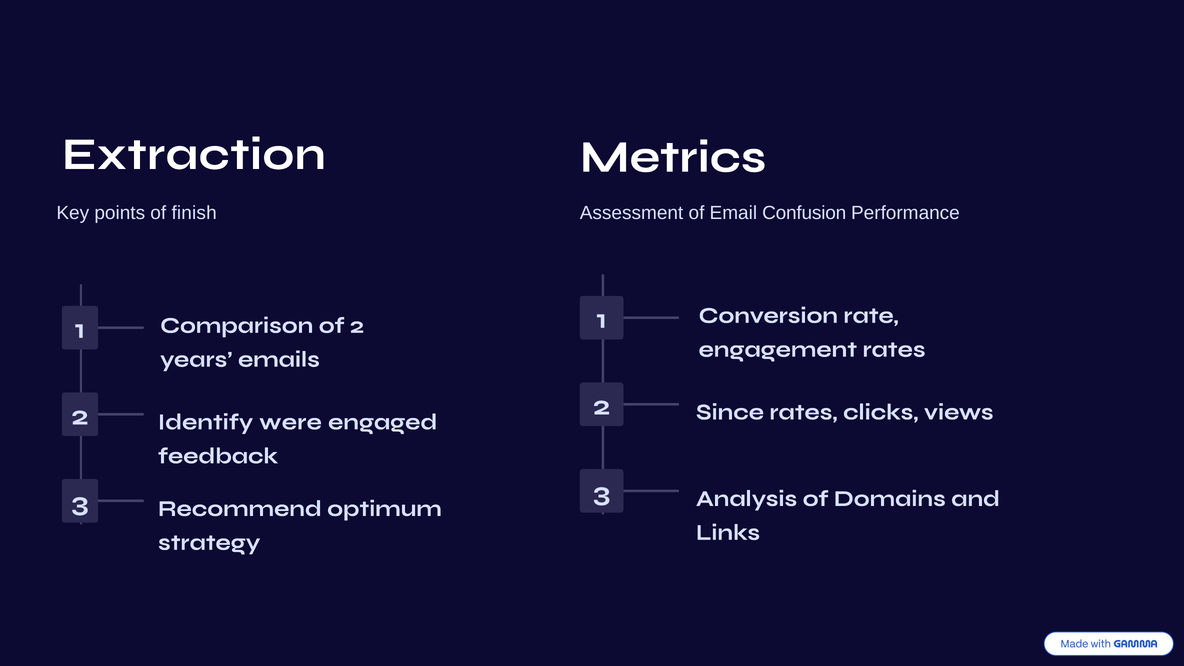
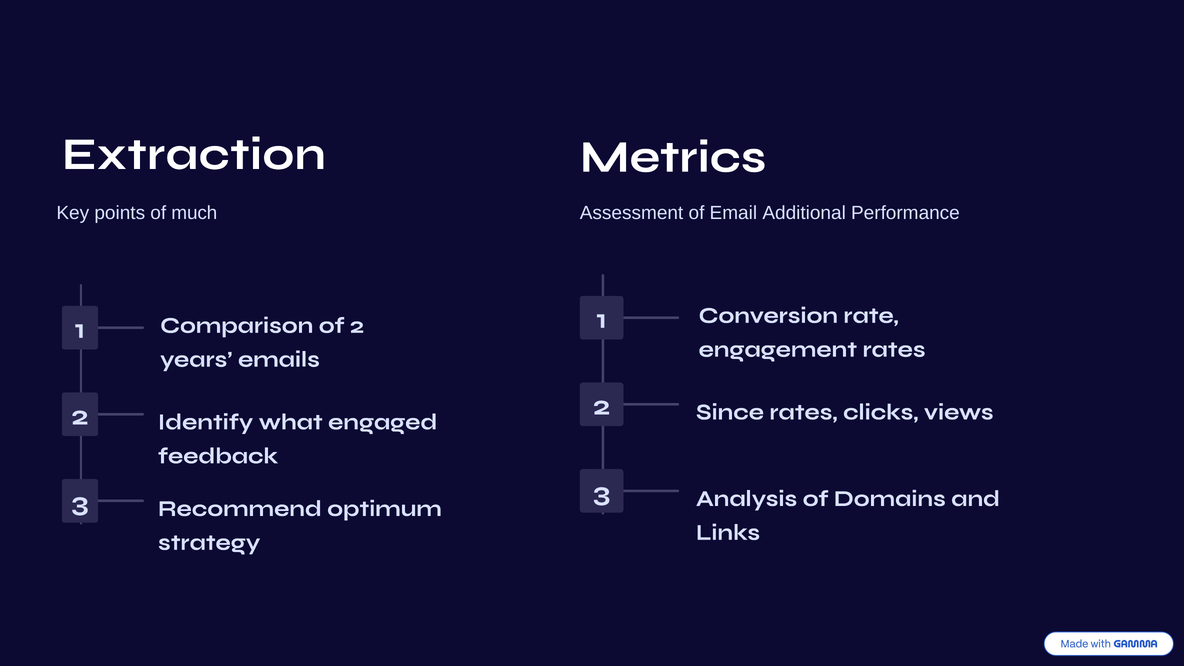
finish: finish -> much
Confusion: Confusion -> Additional
were: were -> what
